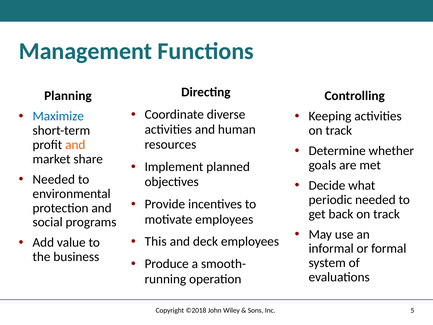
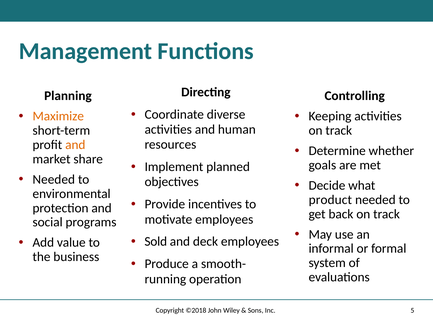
Maximize colour: blue -> orange
periodic: periodic -> product
This: This -> Sold
